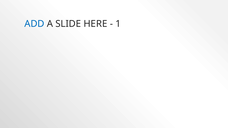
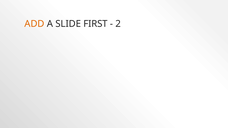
ADD colour: blue -> orange
HERE: HERE -> FIRST
1: 1 -> 2
